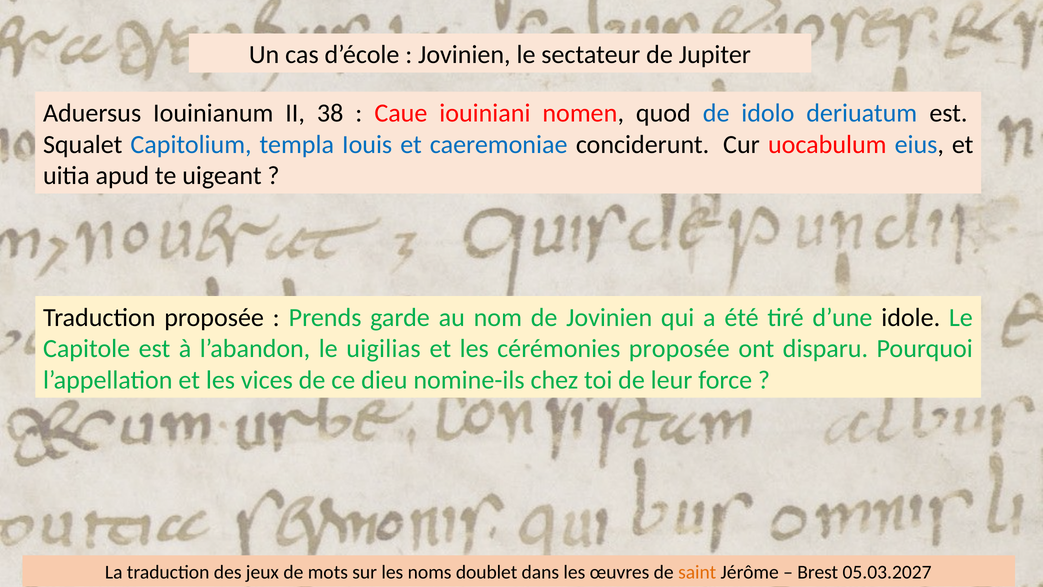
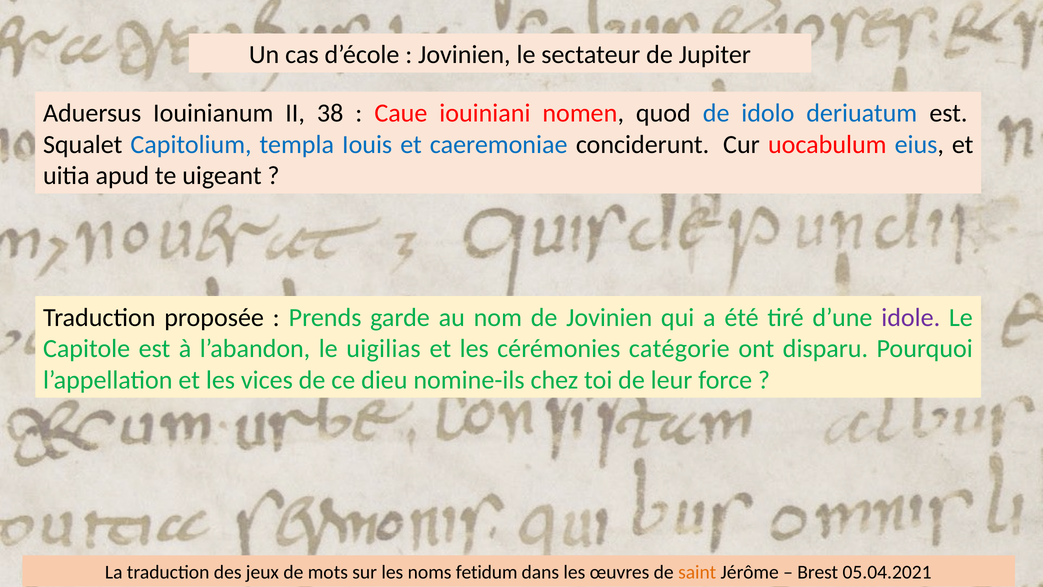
idole colour: black -> purple
cérémonies proposée: proposée -> catégorie
doublet: doublet -> fetidum
05.03.2027: 05.03.2027 -> 05.04.2021
